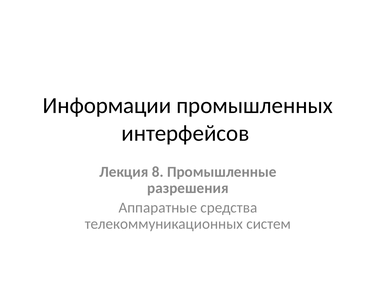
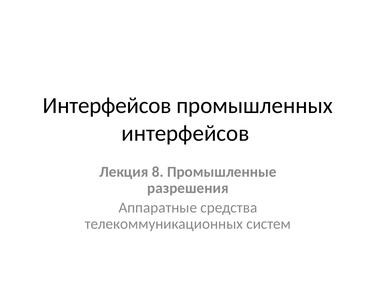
Информации at (107, 106): Информации -> Интерфейсов
